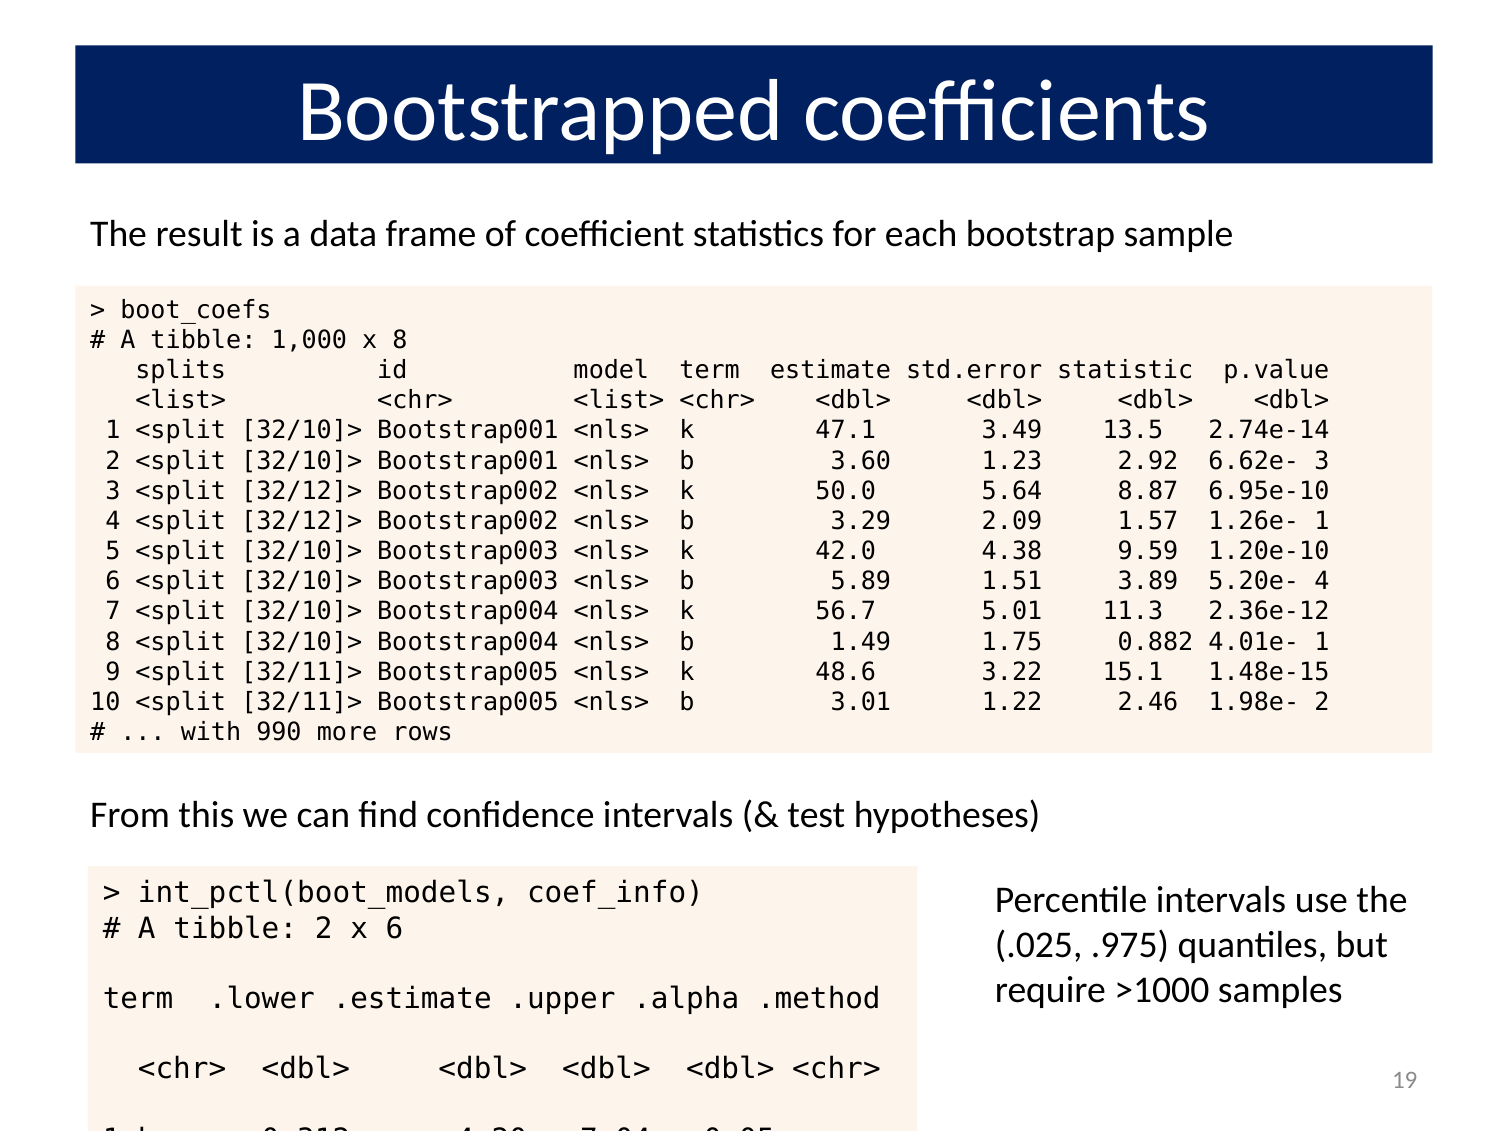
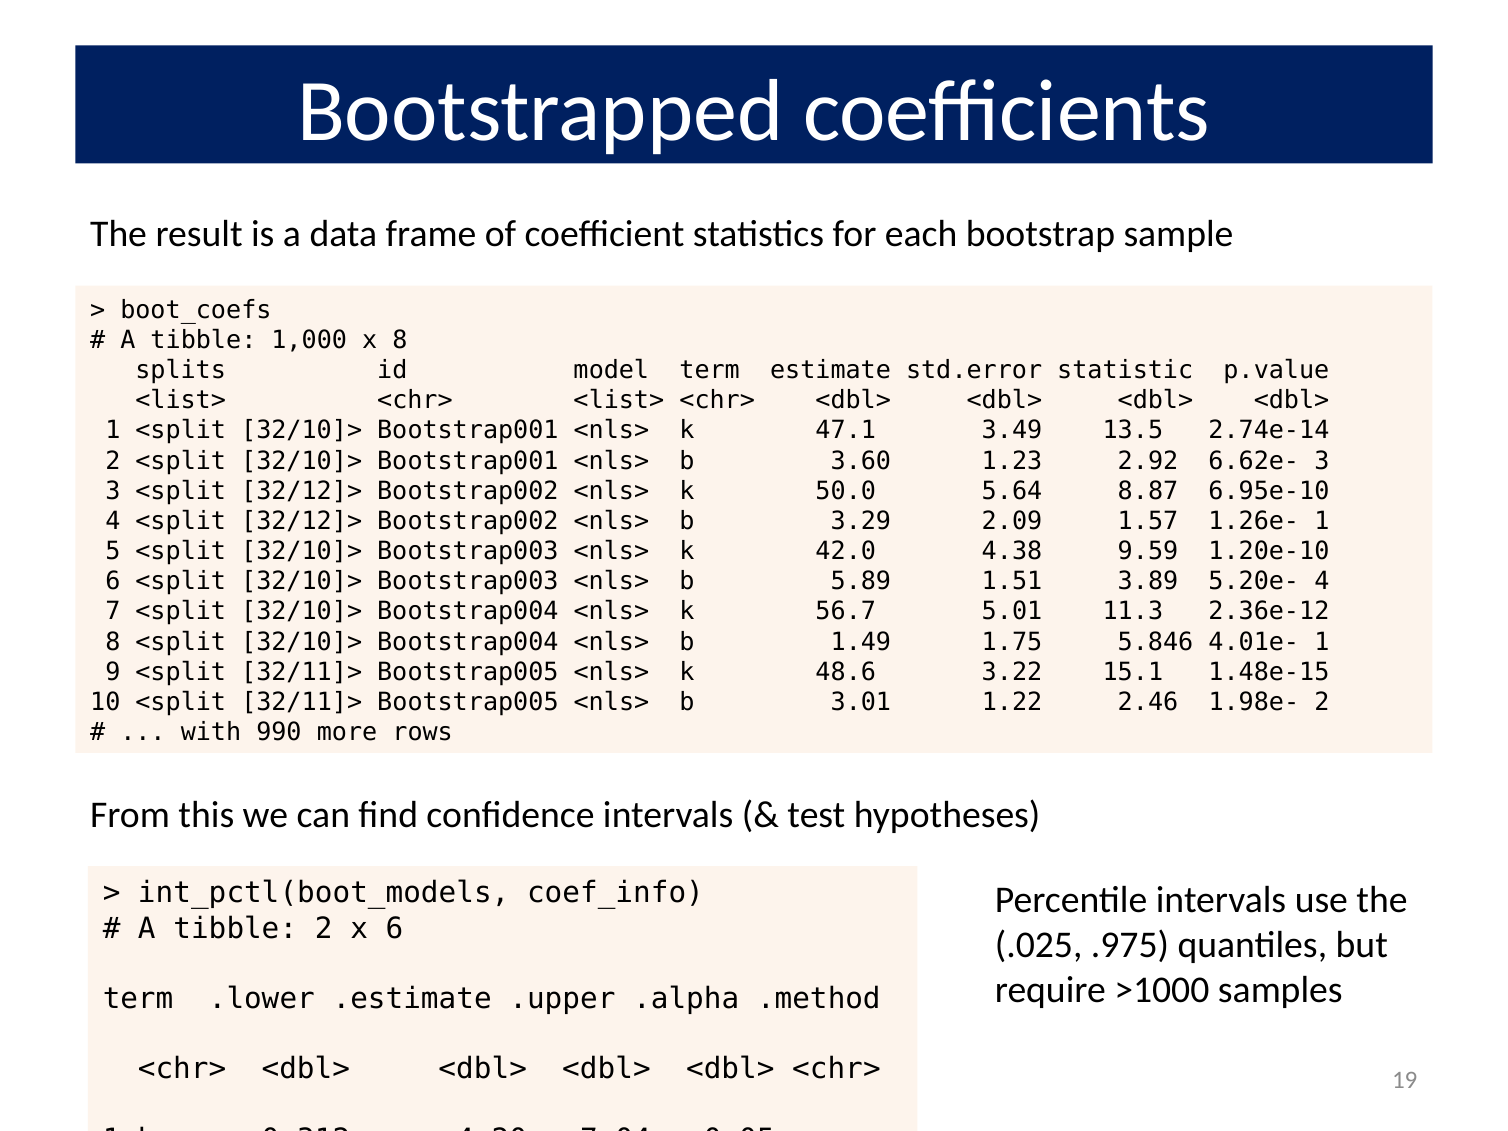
0.882: 0.882 -> 5.846
